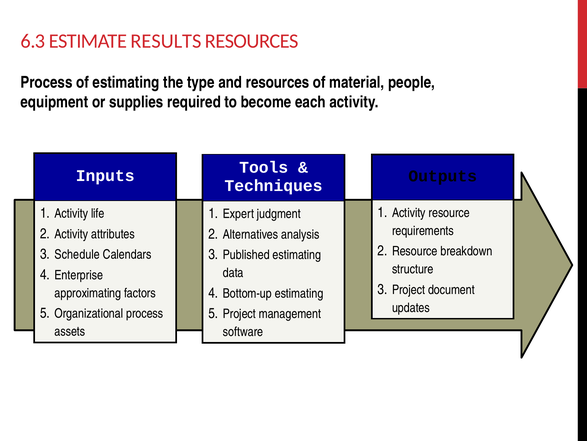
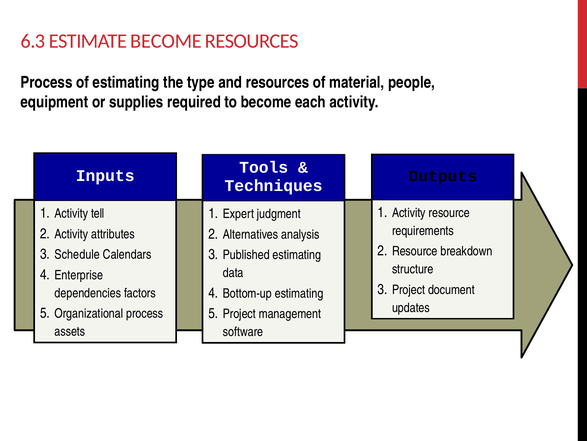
ESTIMATE RESULTS: RESULTS -> BECOME
life: life -> tell
approximating: approximating -> dependencies
